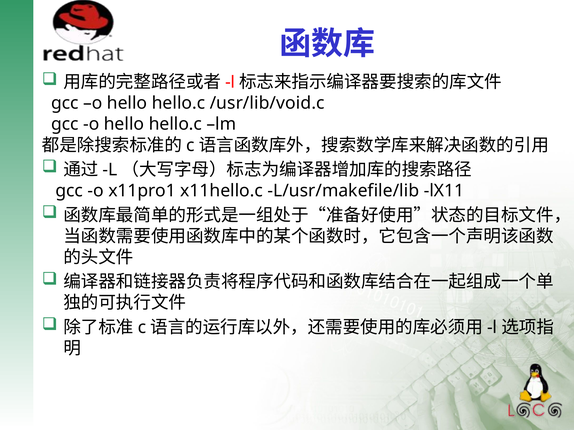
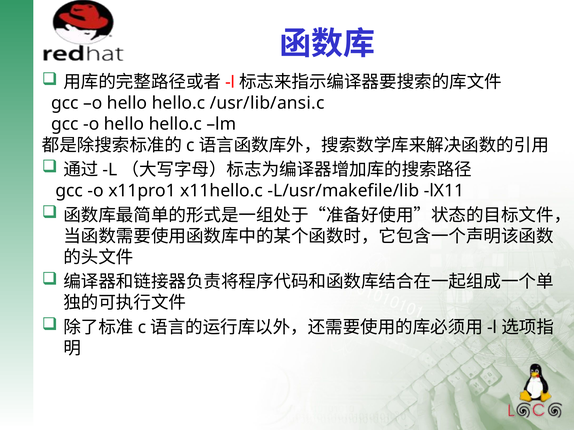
/usr/lib/void.c: /usr/lib/void.c -> /usr/lib/ansi.c
